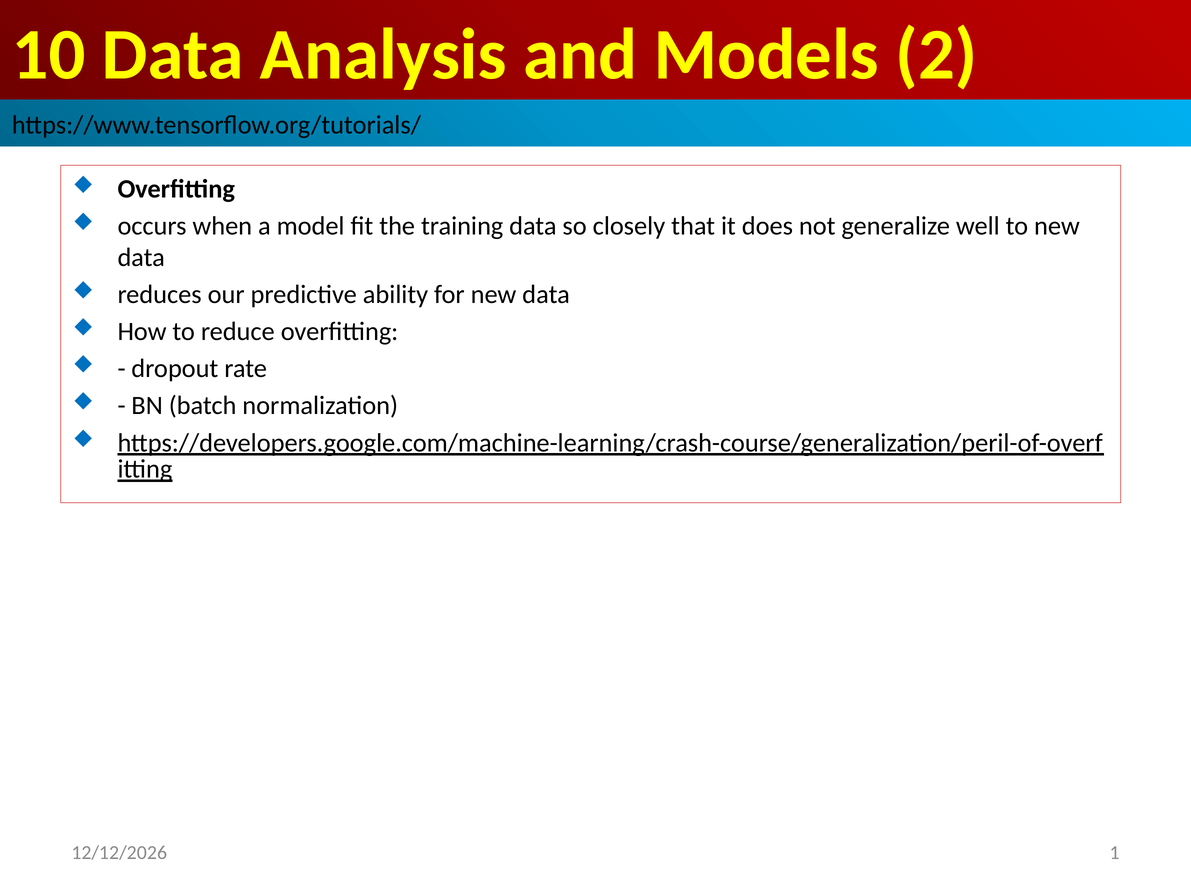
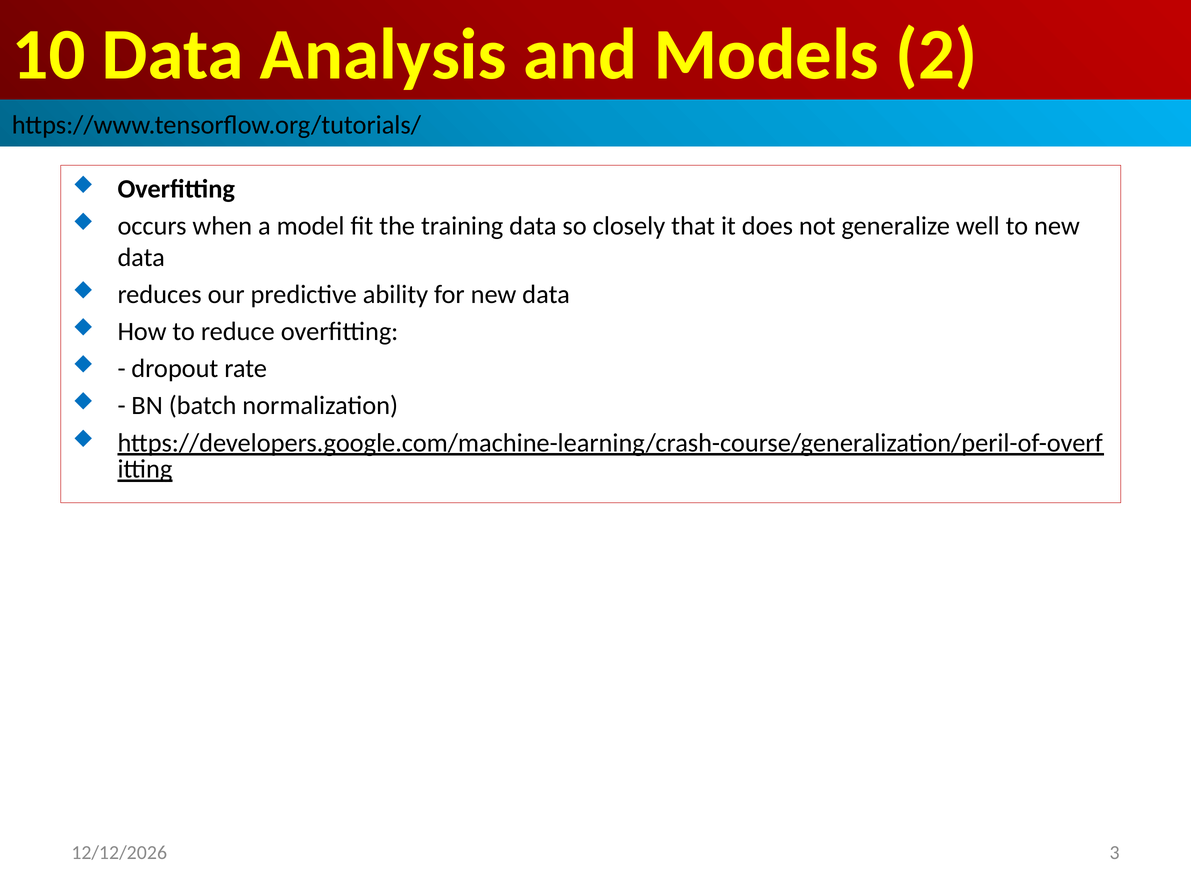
1: 1 -> 3
